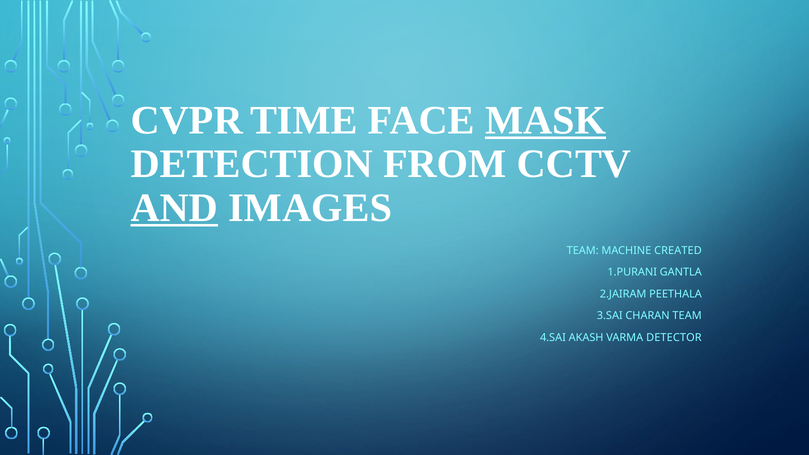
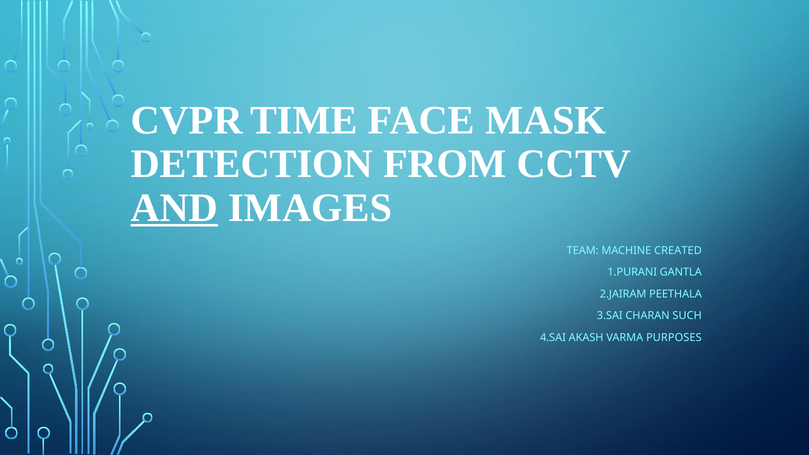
MASK underline: present -> none
CHARAN TEAM: TEAM -> SUCH
DETECTOR: DETECTOR -> PURPOSES
